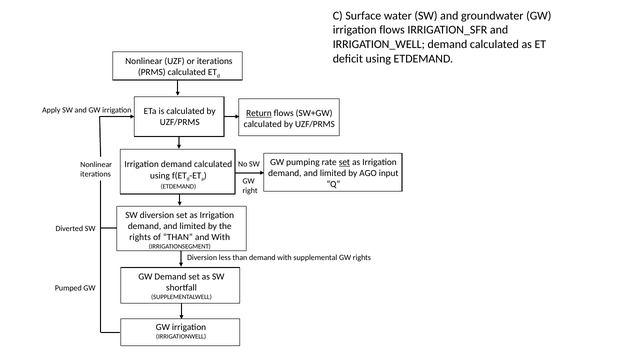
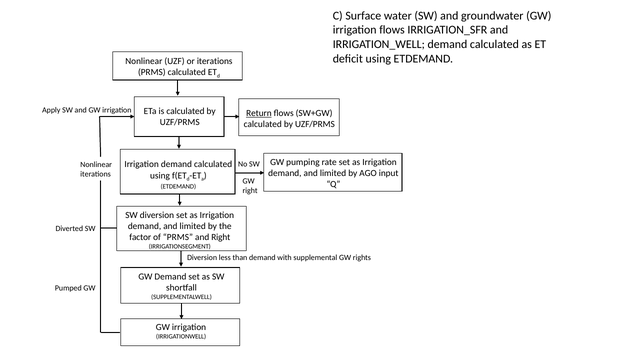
set at (344, 162) underline: present -> none
rights at (140, 237): rights -> factor
of THAN: THAN -> PRMS
and With: With -> Right
